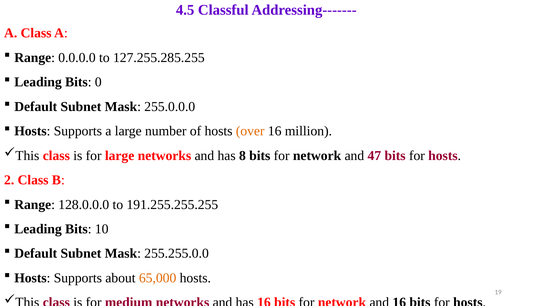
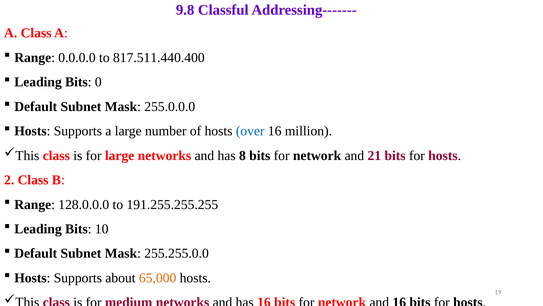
4.5: 4.5 -> 9.8
127.255.285.255: 127.255.285.255 -> 817.511.440.400
over colour: orange -> blue
47: 47 -> 21
